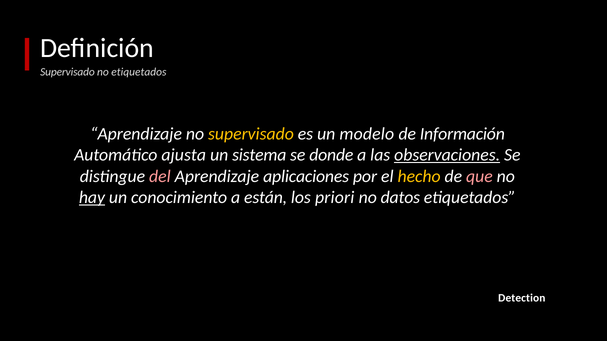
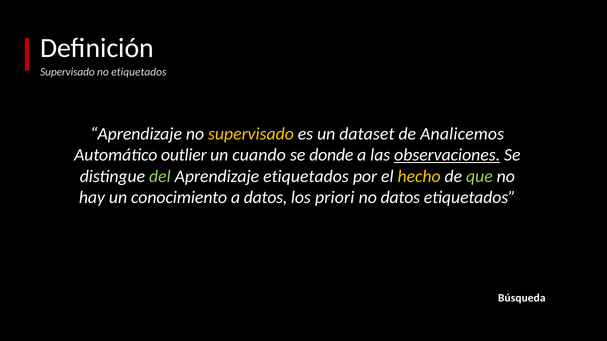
modelo: modelo -> dataset
Información: Información -> Analicemos
ajusta: ajusta -> outlier
sistema: sistema -> cuando
del colour: pink -> light green
Aprendizaje aplicaciones: aplicaciones -> etiquetados
que colour: pink -> light green
hay underline: present -> none
a están: están -> datos
Detection: Detection -> Búsqueda
